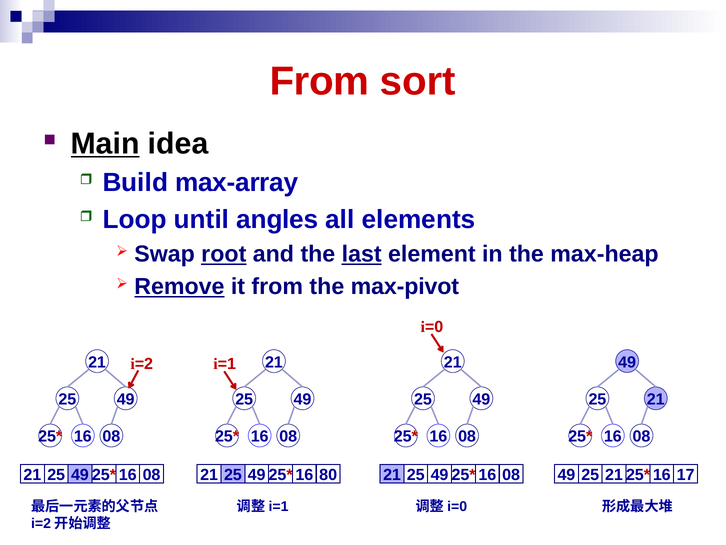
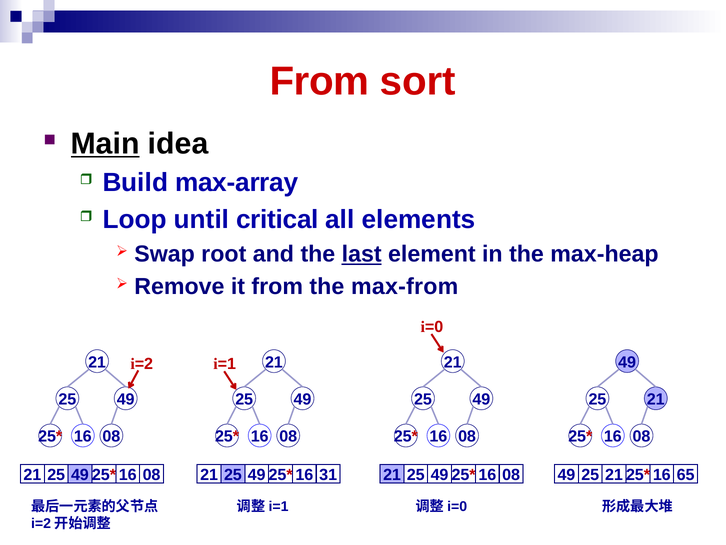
angles: angles -> critical
root underline: present -> none
Remove underline: present -> none
max-pivot: max-pivot -> max-from
80: 80 -> 31
17: 17 -> 65
